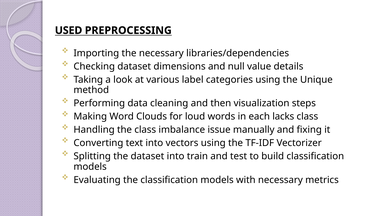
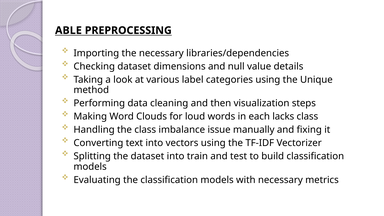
USED: USED -> ABLE
